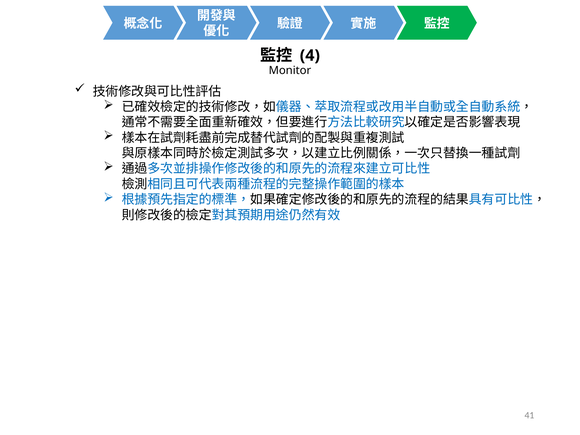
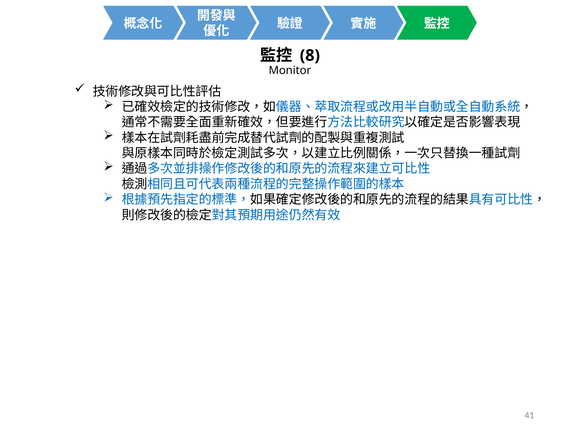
4: 4 -> 8
